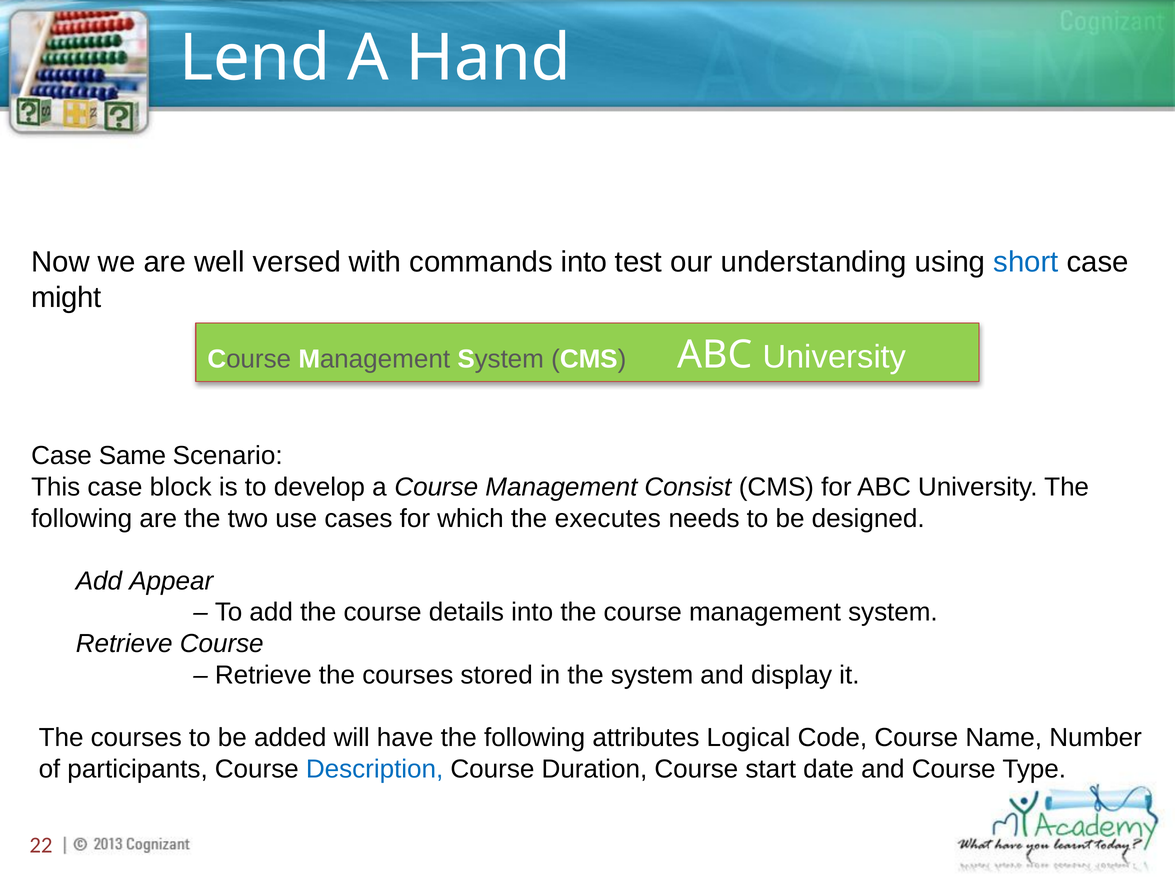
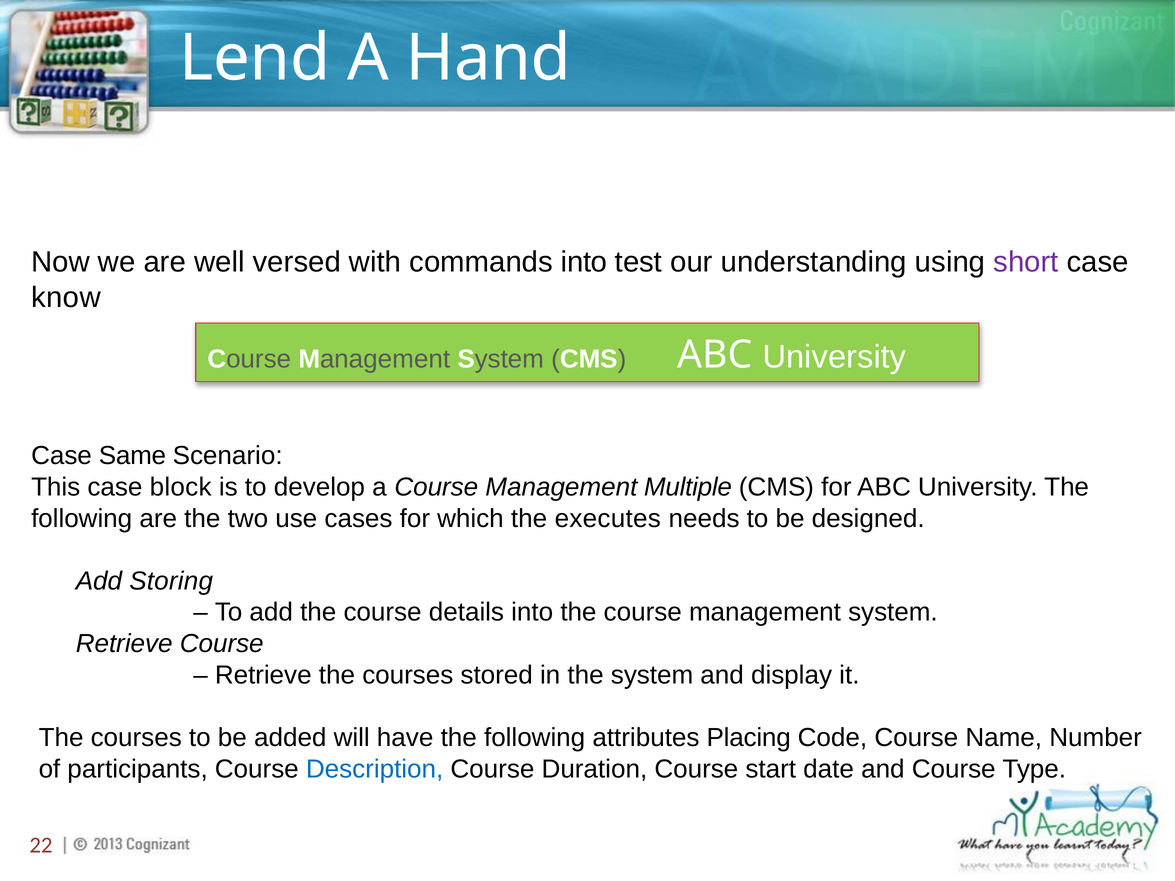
short colour: blue -> purple
might: might -> know
Consist: Consist -> Multiple
Appear: Appear -> Storing
Logical: Logical -> Placing
